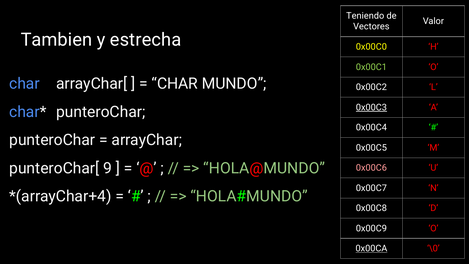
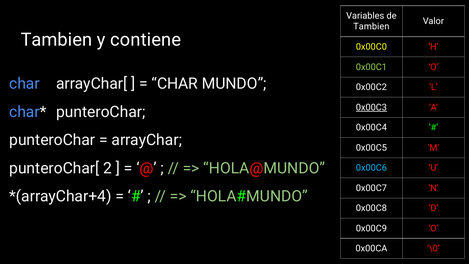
Teniendo: Teniendo -> Variables
Vectores at (371, 27): Vectores -> Tambien
estrecha: estrecha -> contiene
9: 9 -> 2
0x00C6 colour: pink -> light blue
0x00CA underline: present -> none
